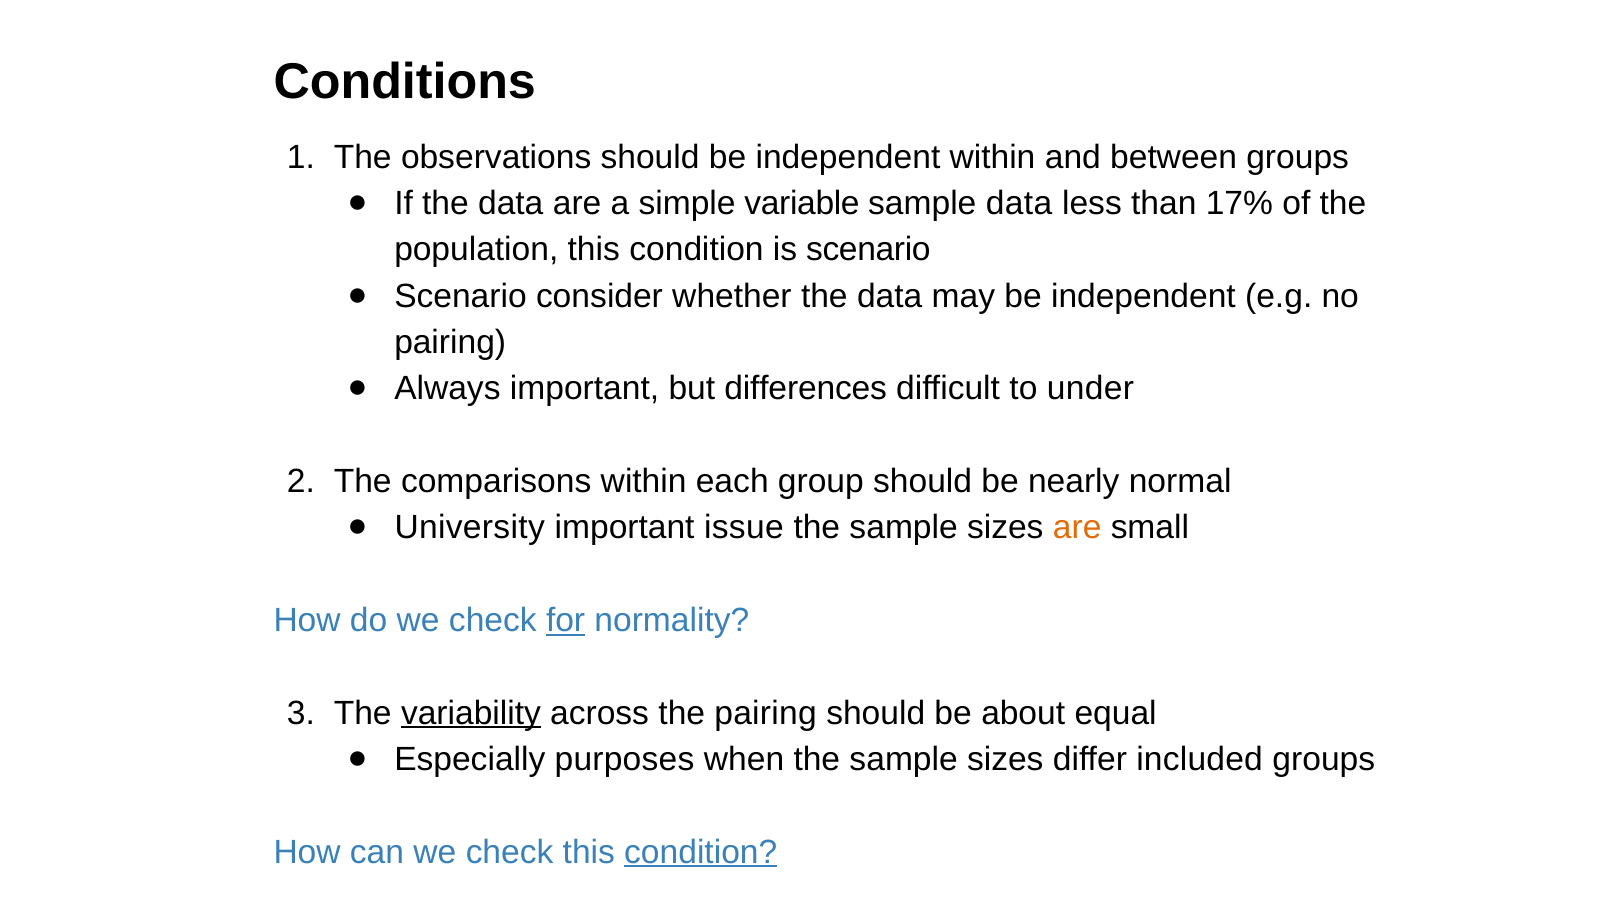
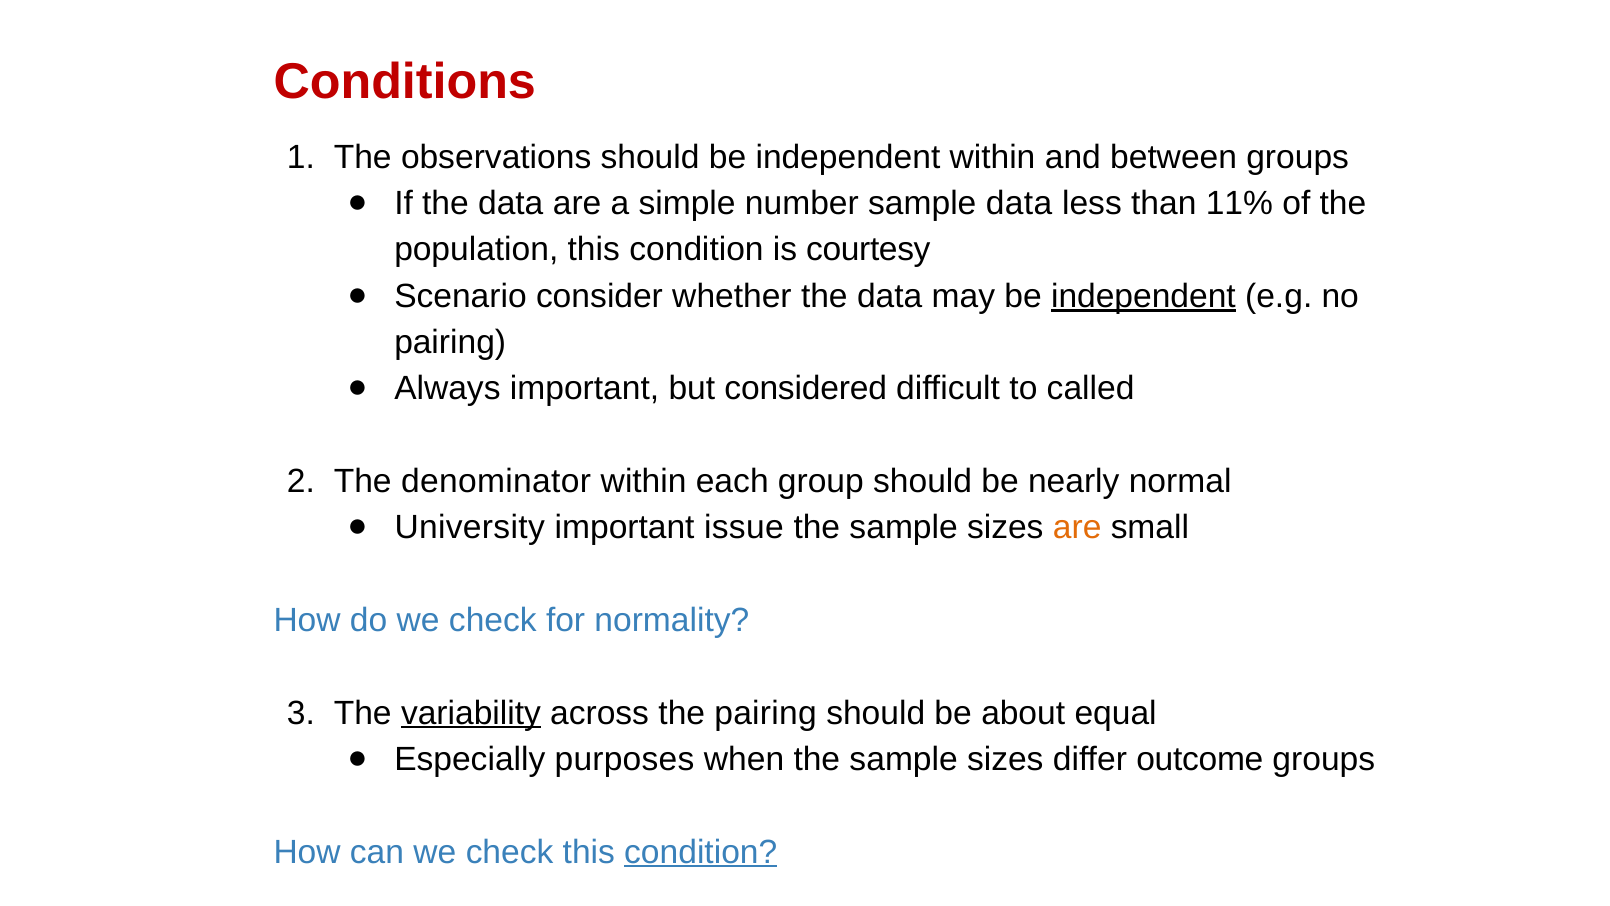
Conditions colour: black -> red
variable: variable -> number
17%: 17% -> 11%
is scenario: scenario -> courtesy
independent at (1143, 296) underline: none -> present
differences: differences -> considered
under: under -> called
comparisons: comparisons -> denominator
for underline: present -> none
included: included -> outcome
